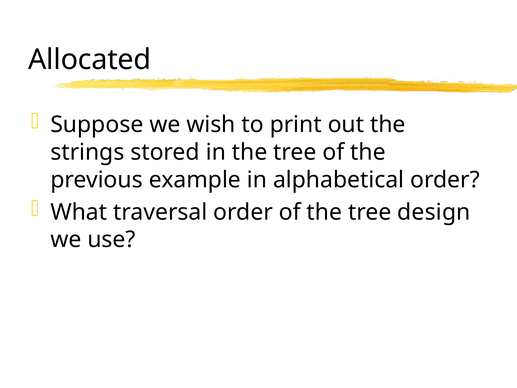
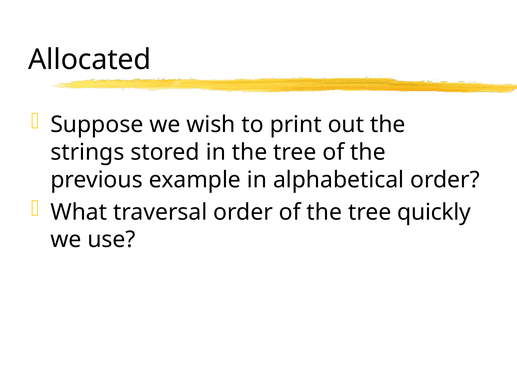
design: design -> quickly
